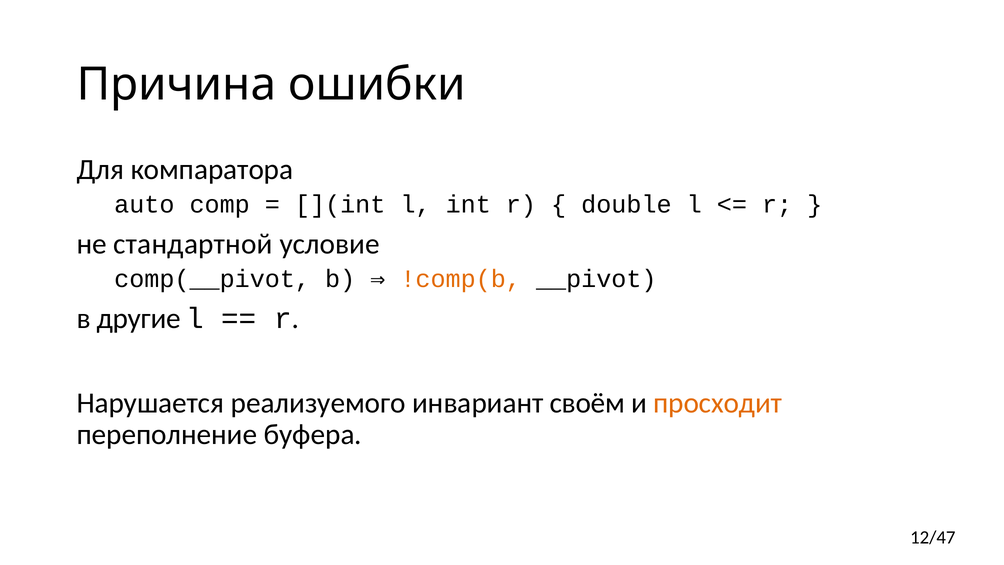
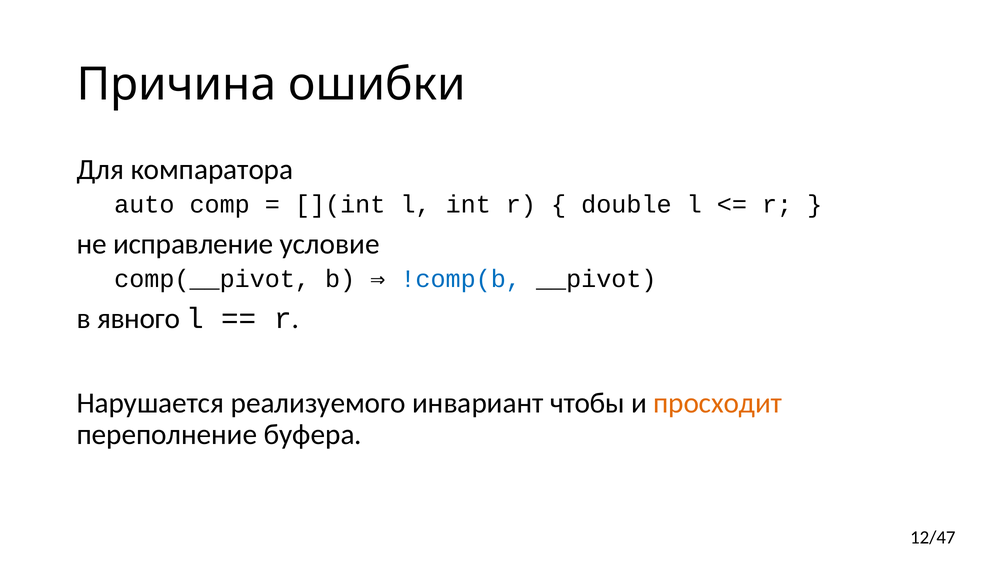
стандартной: стандартной -> исправление
!comp(b colour: orange -> blue
другие: другие -> явного
своём: своём -> чтобы
